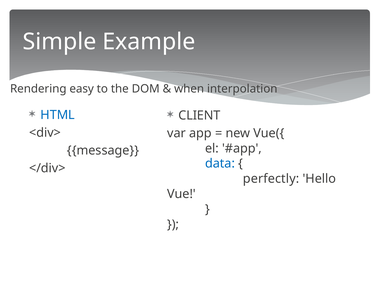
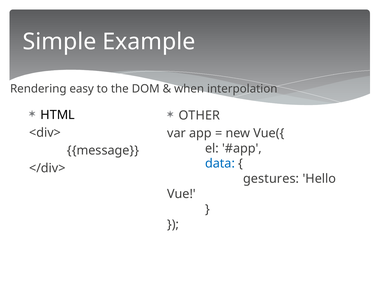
HTML colour: blue -> black
CLIENT: CLIENT -> OTHER
perfectly: perfectly -> gestures
